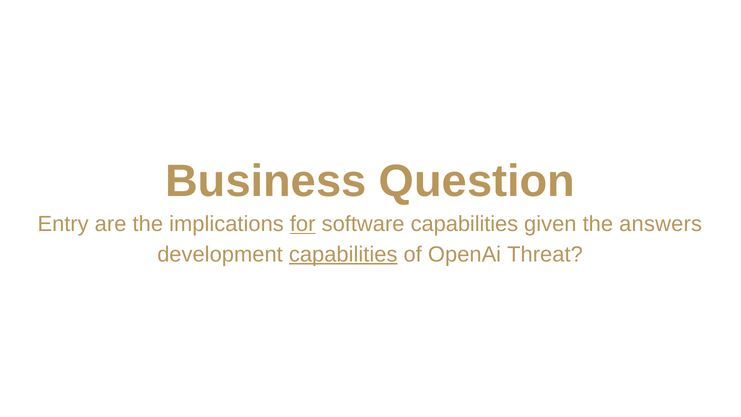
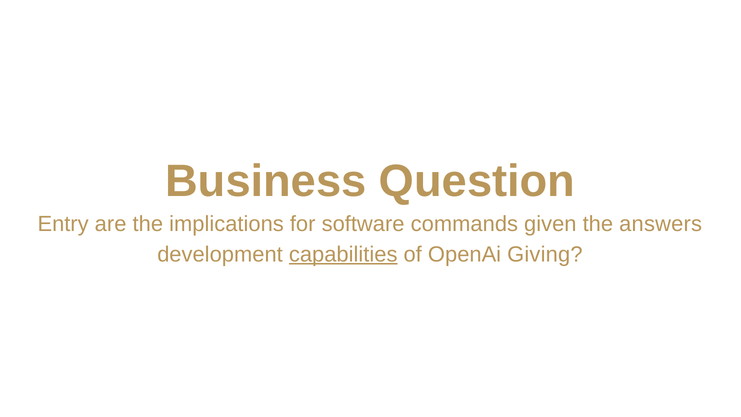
for underline: present -> none
software capabilities: capabilities -> commands
Threat: Threat -> Giving
